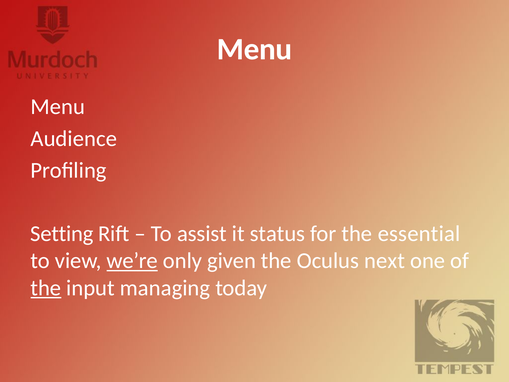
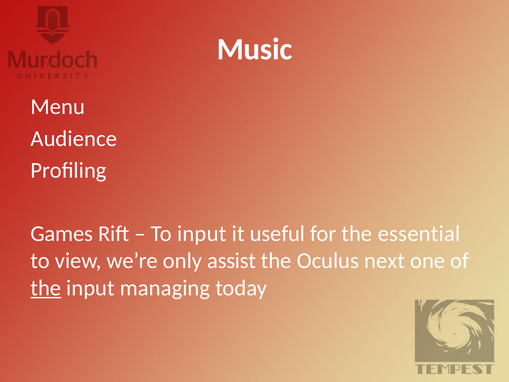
Menu at (255, 49): Menu -> Music
Setting: Setting -> Games
To assist: assist -> input
status: status -> useful
we’re underline: present -> none
given: given -> assist
